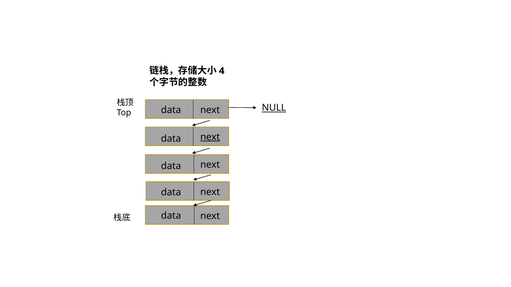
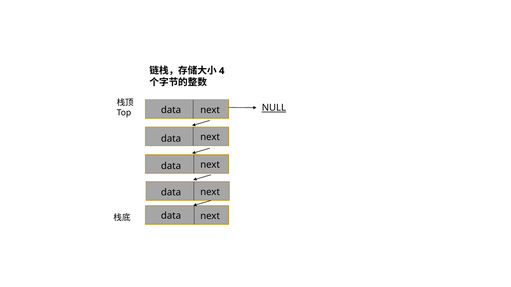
next at (210, 137) underline: present -> none
